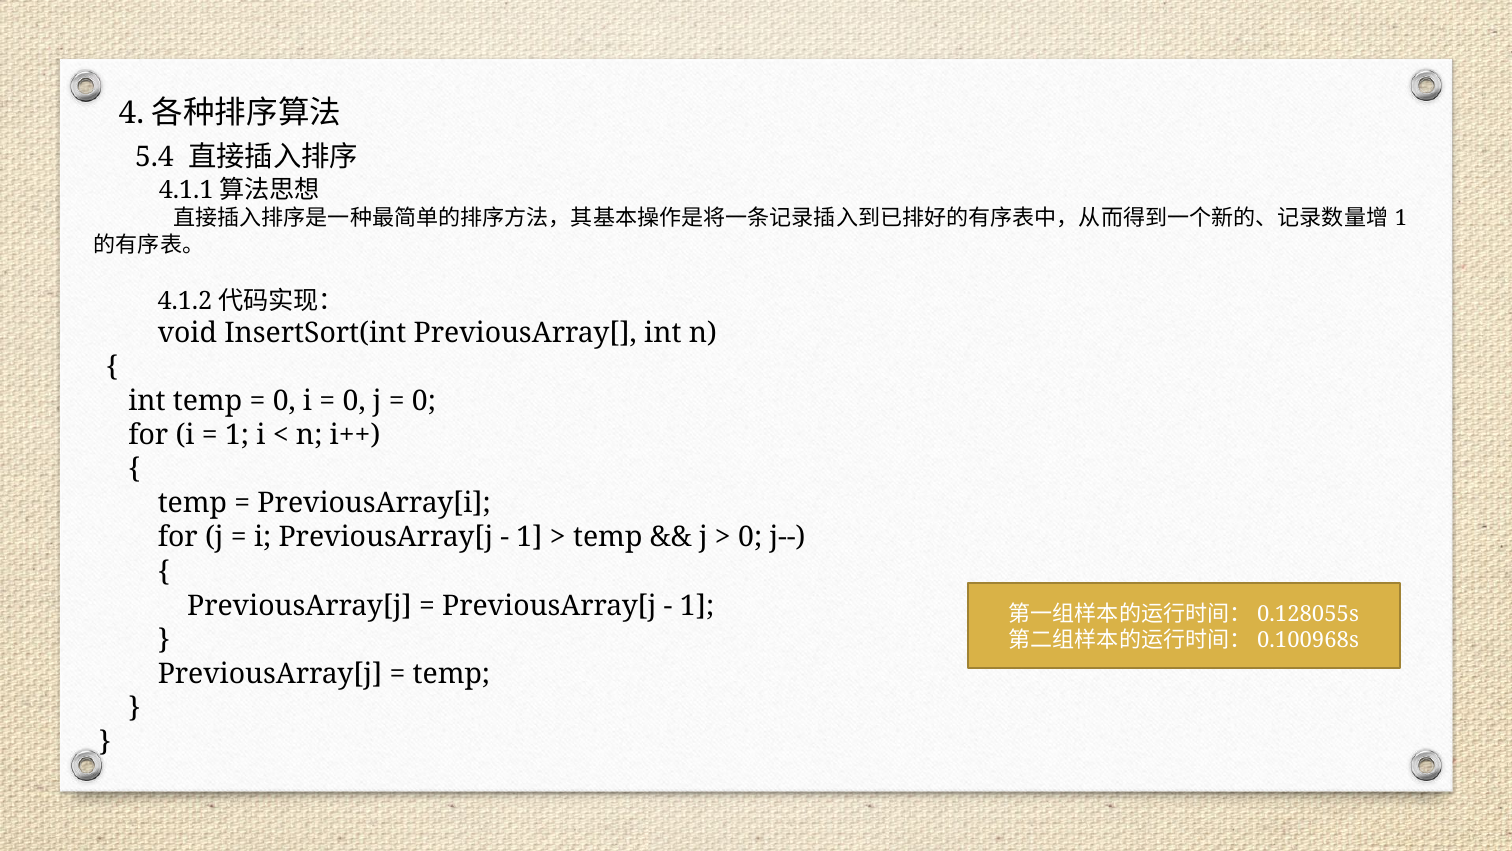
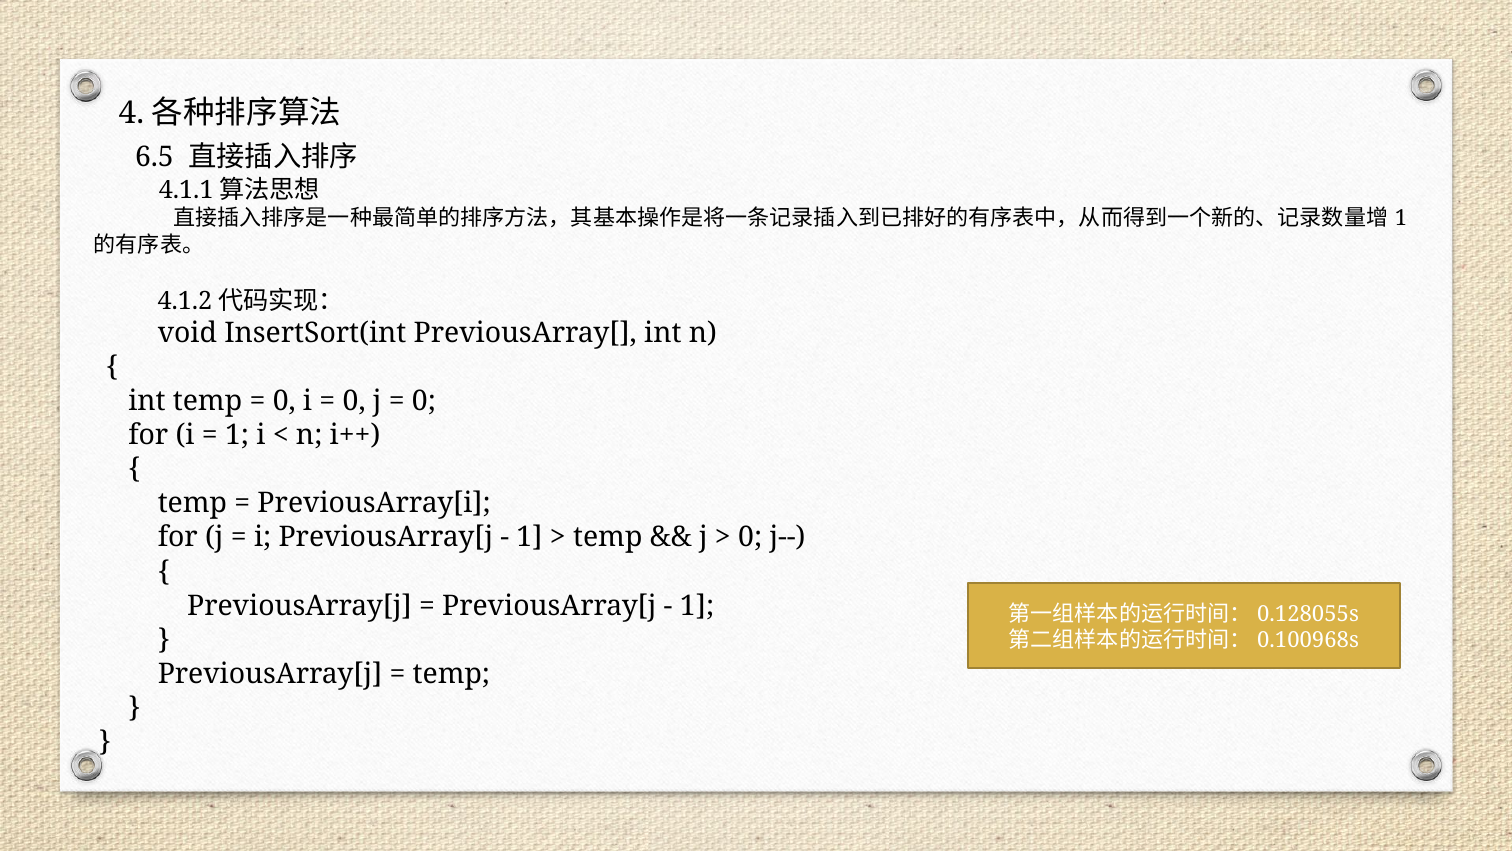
5.4: 5.4 -> 6.5
